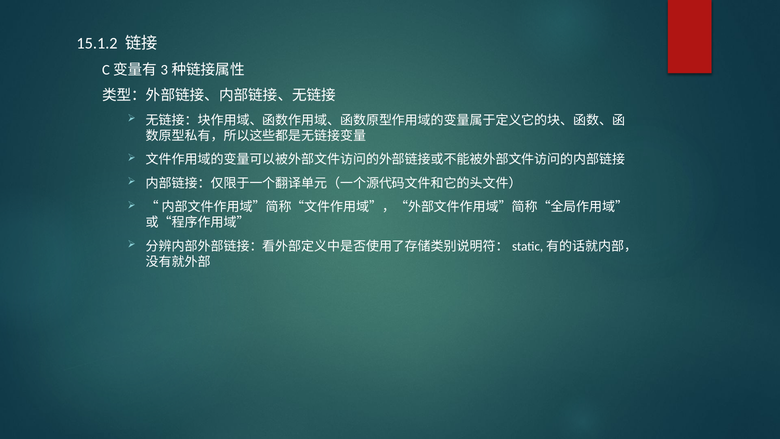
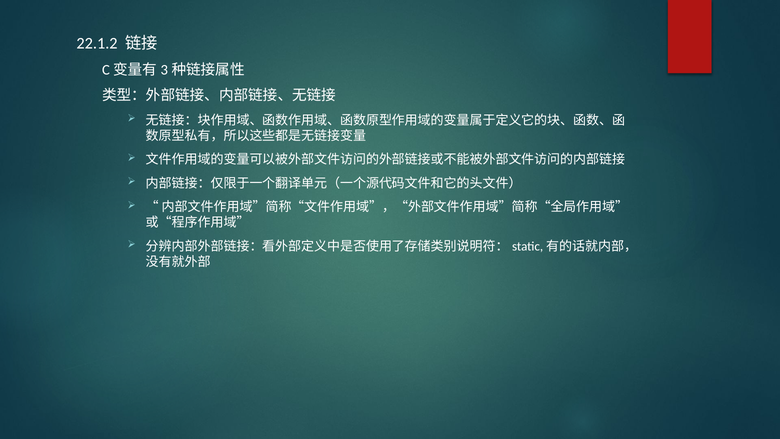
15.1.2: 15.1.2 -> 22.1.2
